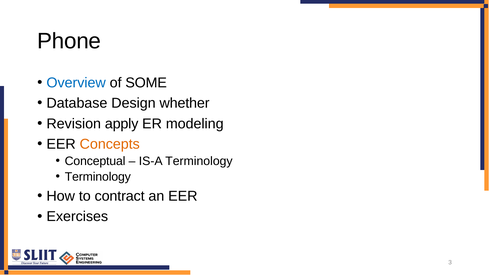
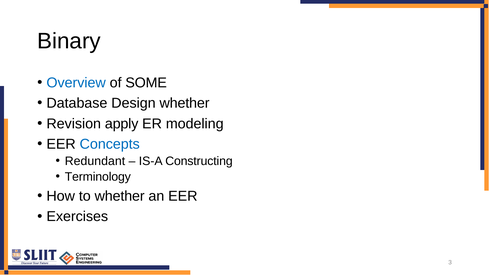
Phone: Phone -> Binary
Concepts colour: orange -> blue
Conceptual: Conceptual -> Redundant
IS-A Terminology: Terminology -> Constructing
to contract: contract -> whether
